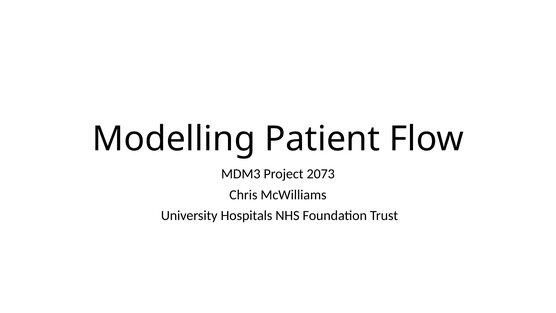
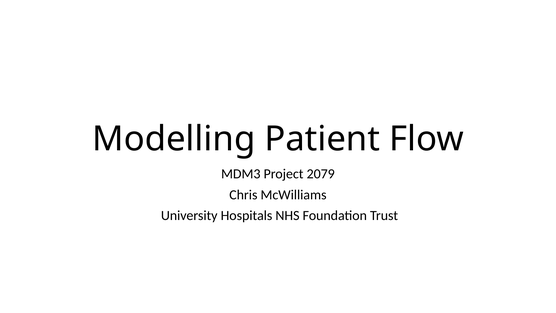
2073: 2073 -> 2079
